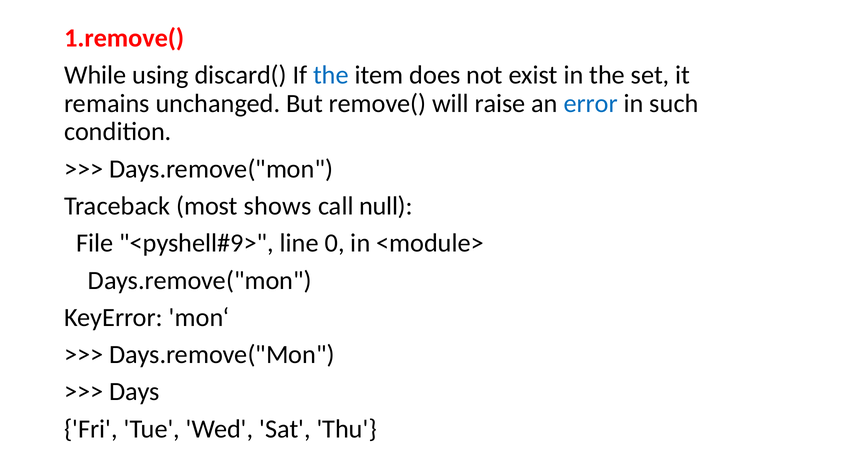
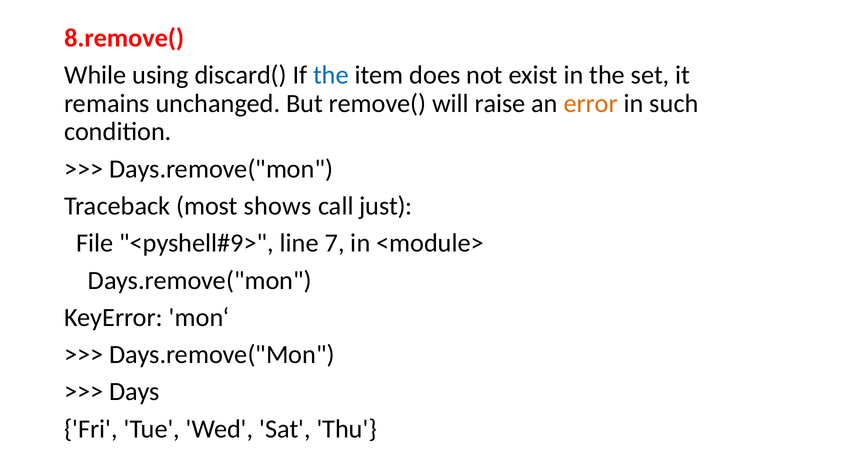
1.remove(: 1.remove( -> 8.remove(
error colour: blue -> orange
null: null -> just
0: 0 -> 7
